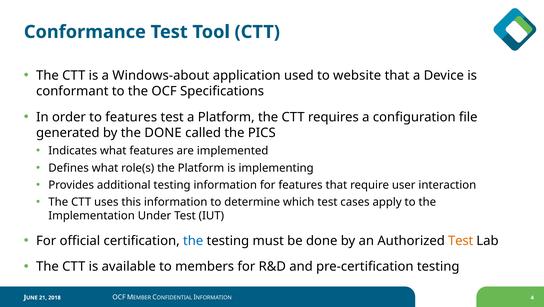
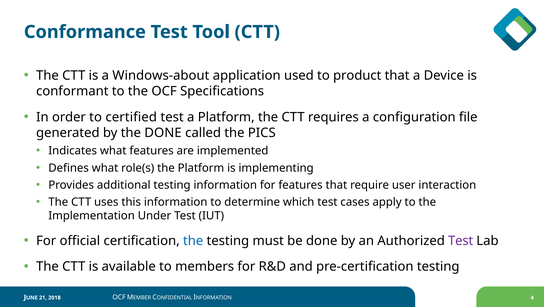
website: website -> product
to features: features -> certified
Test at (461, 241) colour: orange -> purple
